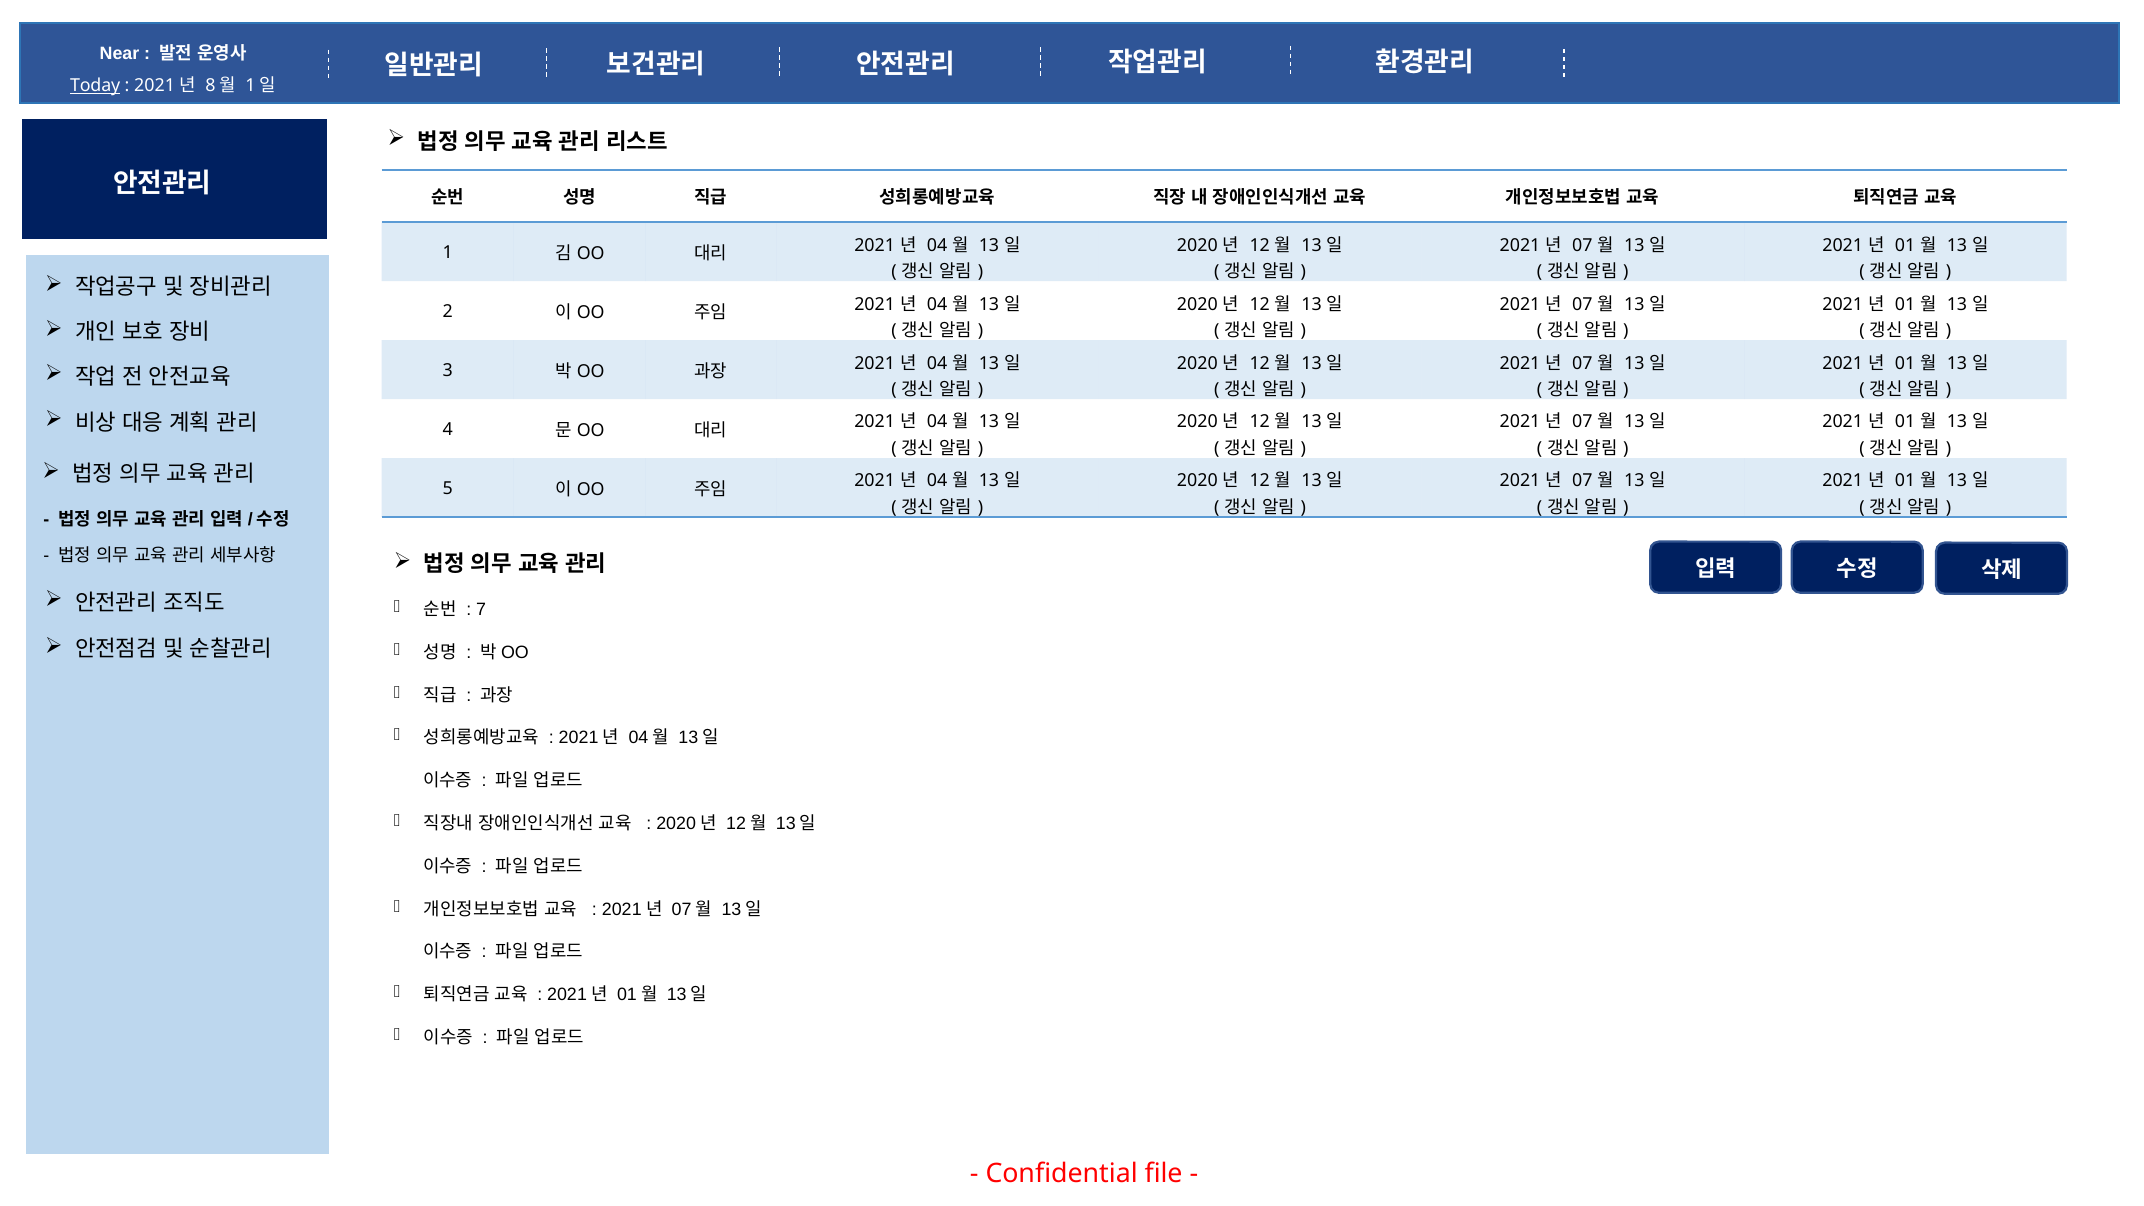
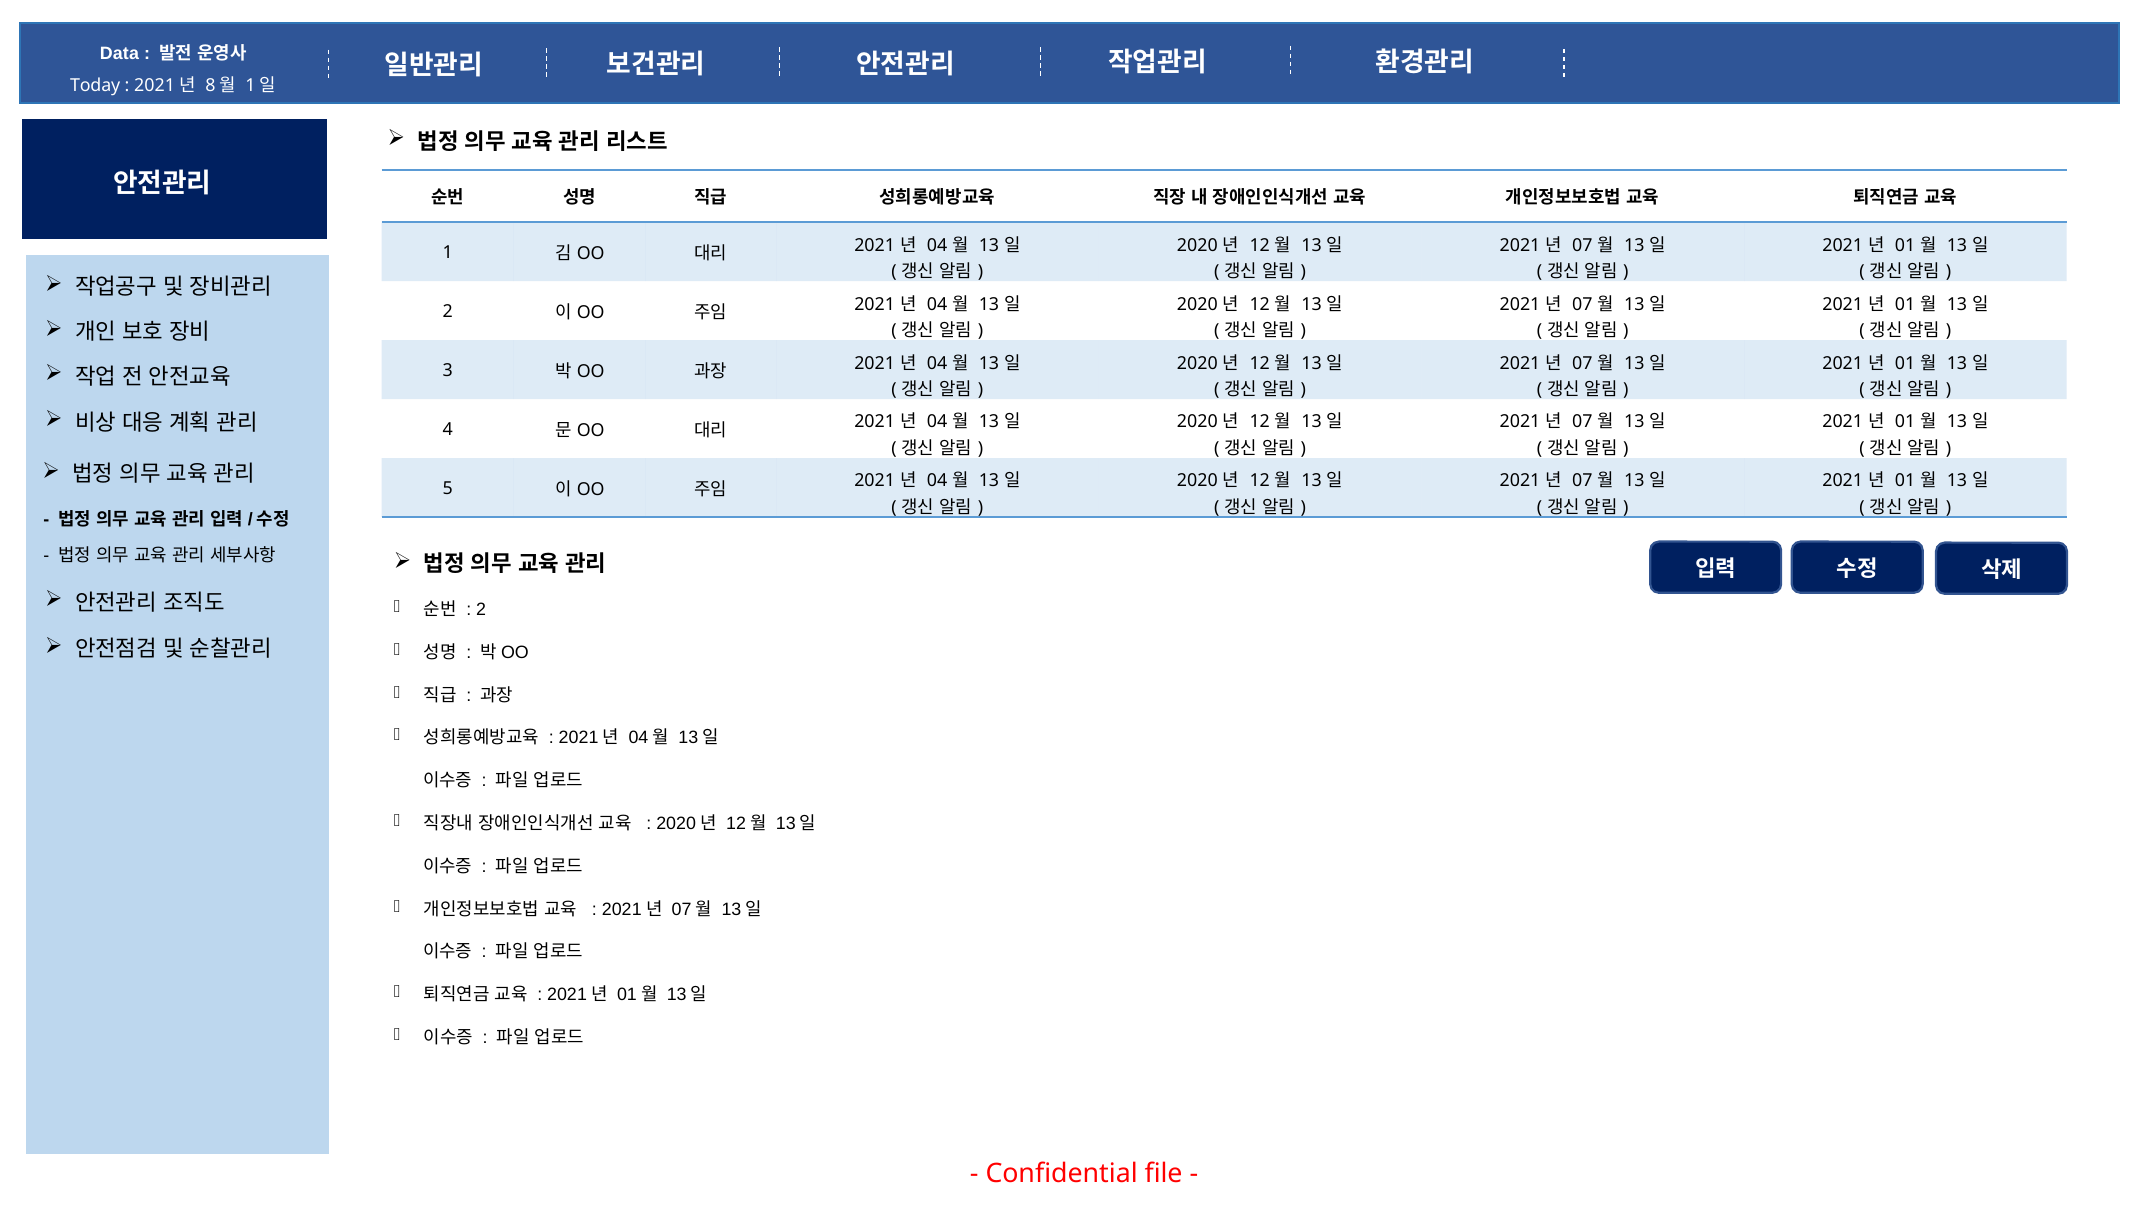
Near: Near -> Data
Today underline: present -> none
7 at (481, 610): 7 -> 2
